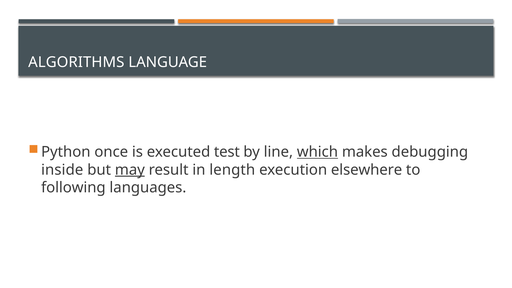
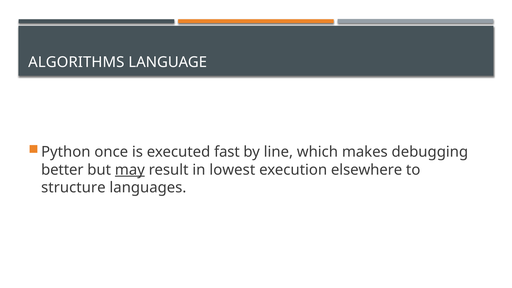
test: test -> fast
which underline: present -> none
inside: inside -> better
length: length -> lowest
following: following -> structure
